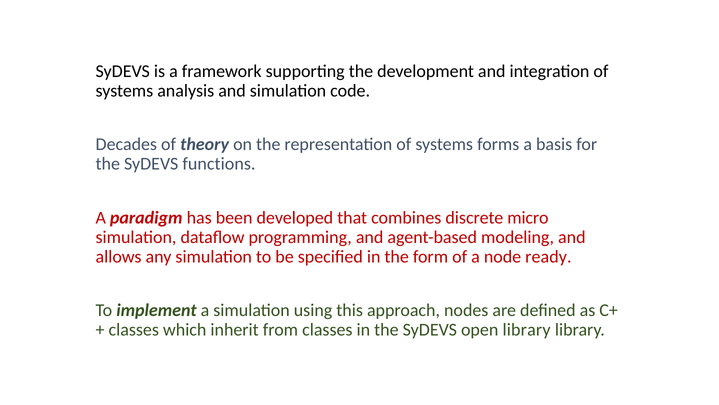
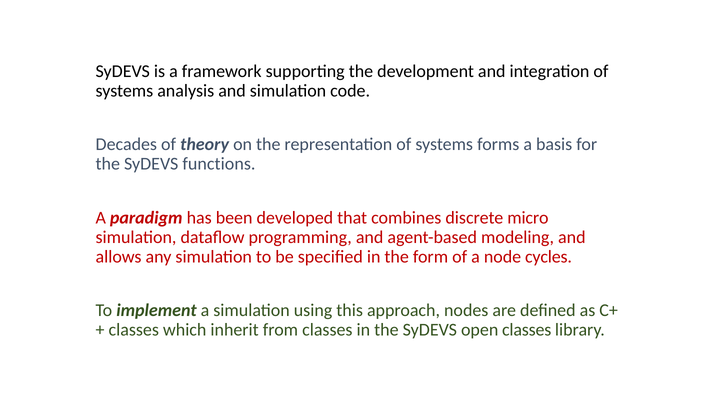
ready: ready -> cycles
open library: library -> classes
